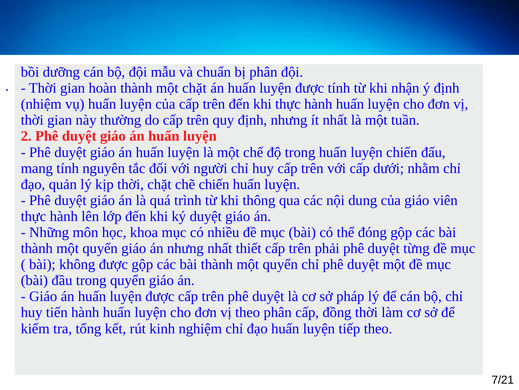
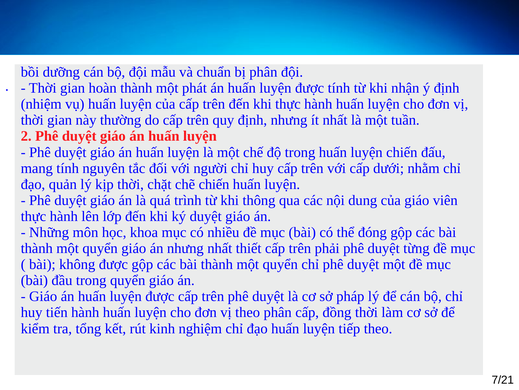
một chặt: chặt -> phát
